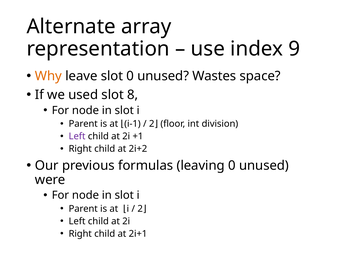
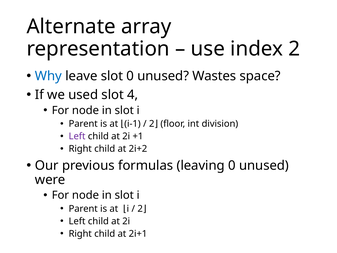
index 9: 9 -> 2
Why colour: orange -> blue
8: 8 -> 4
